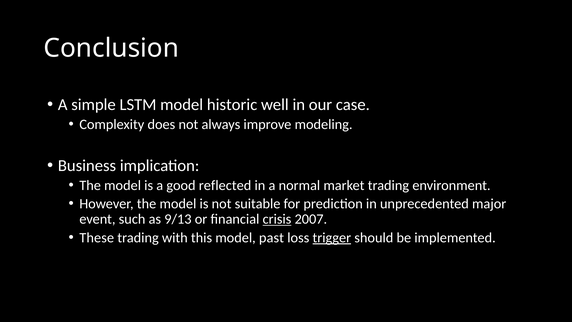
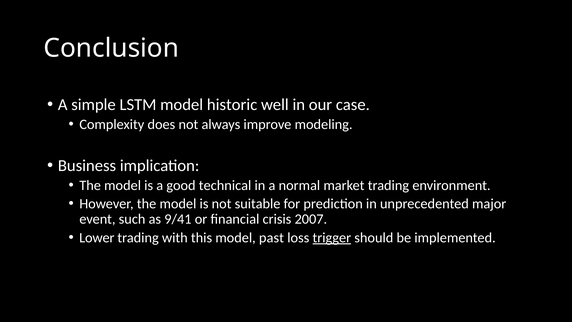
reflected: reflected -> technical
9/13: 9/13 -> 9/41
crisis underline: present -> none
These: These -> Lower
